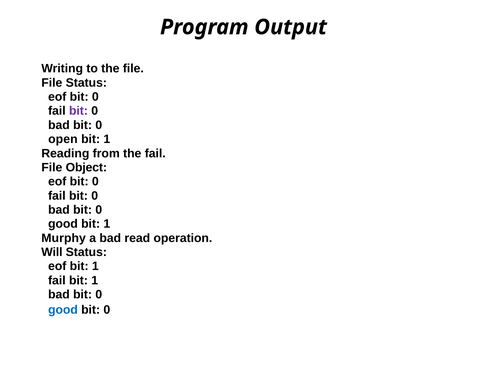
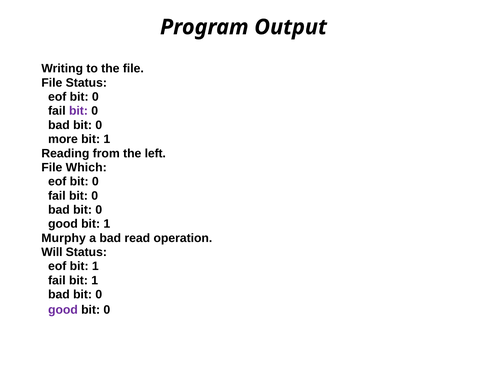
open: open -> more
the fail: fail -> left
Object: Object -> Which
good at (63, 310) colour: blue -> purple
